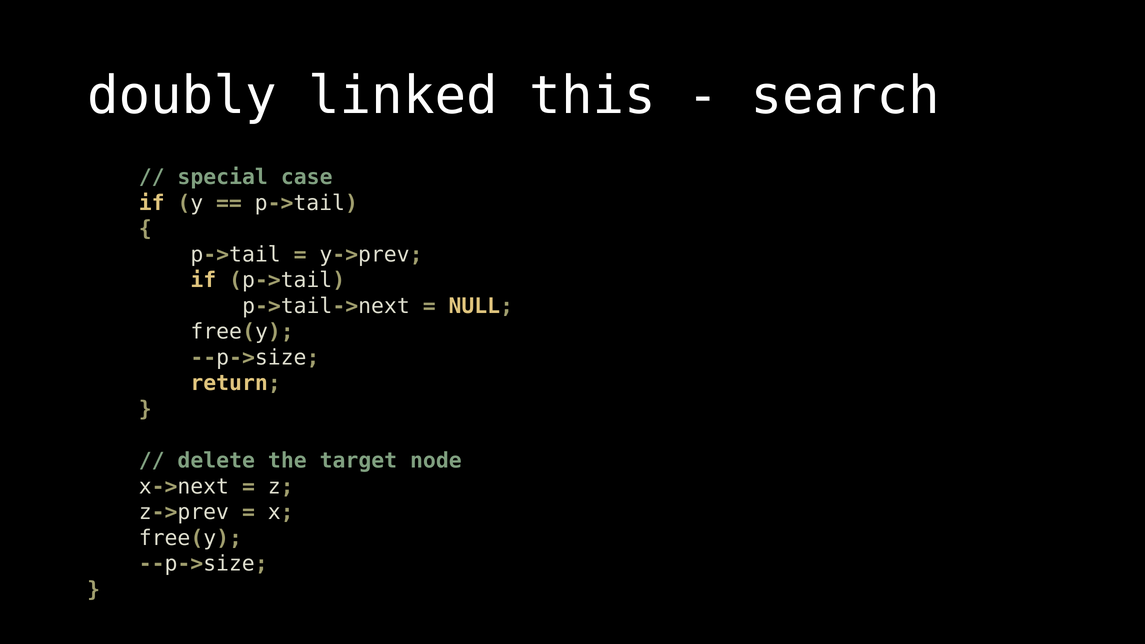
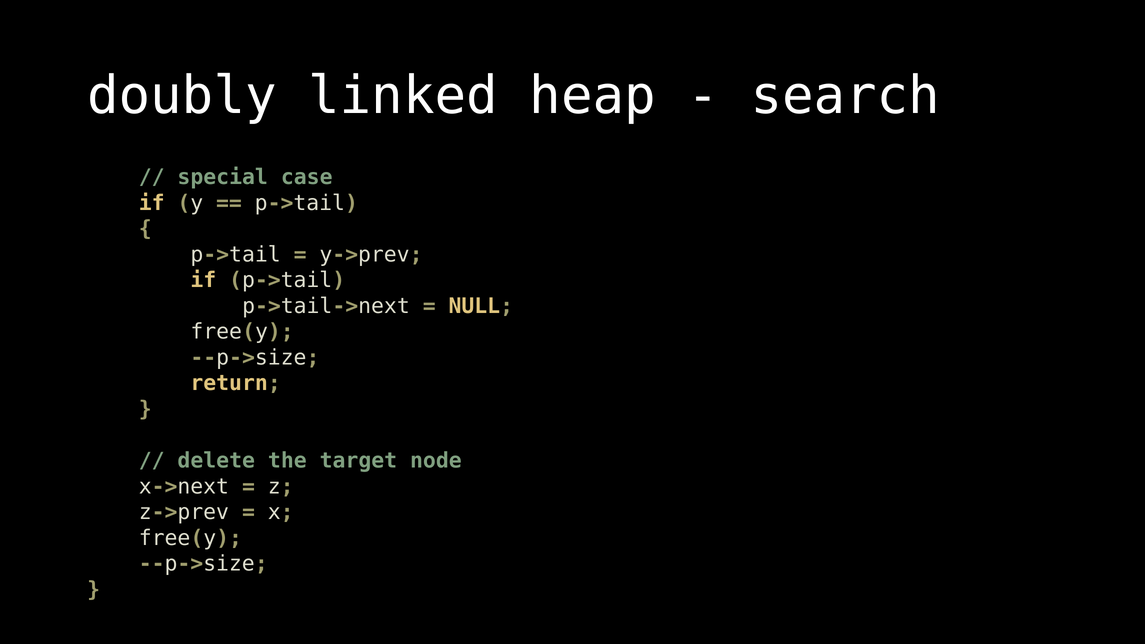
this: this -> heap
